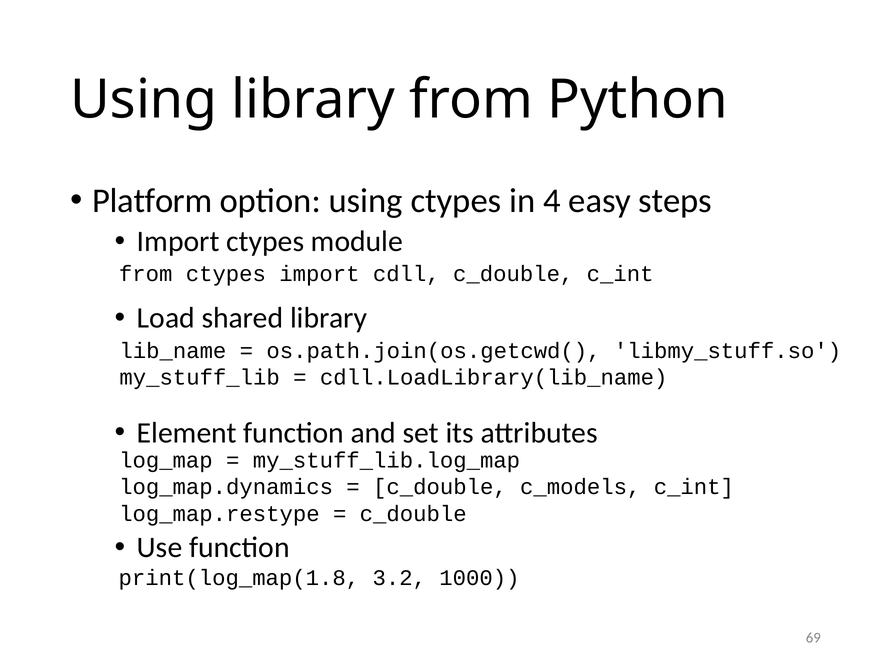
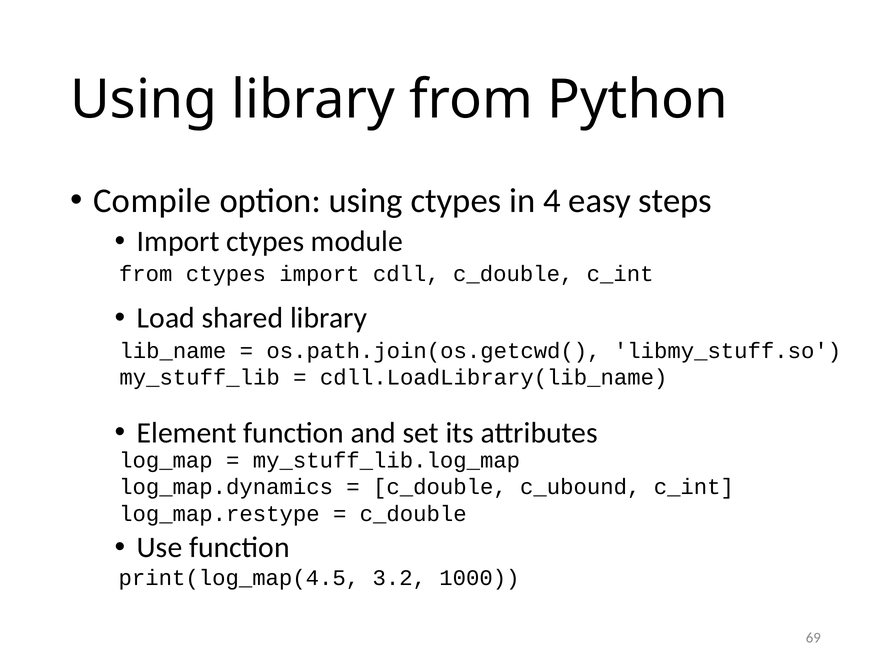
Platform: Platform -> Compile
c_models: c_models -> c_ubound
print(log_map(1.8: print(log_map(1.8 -> print(log_map(4.5
